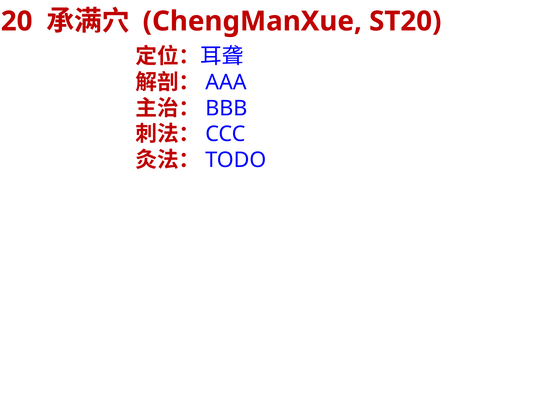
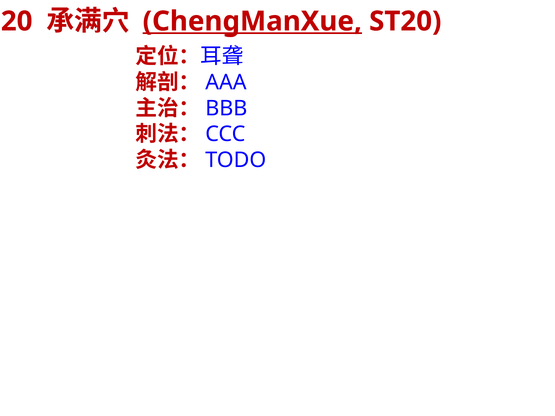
ChengManXue underline: none -> present
